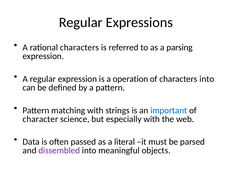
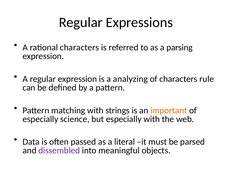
operation: operation -> analyzing
characters into: into -> rule
important colour: blue -> orange
character at (40, 119): character -> especially
